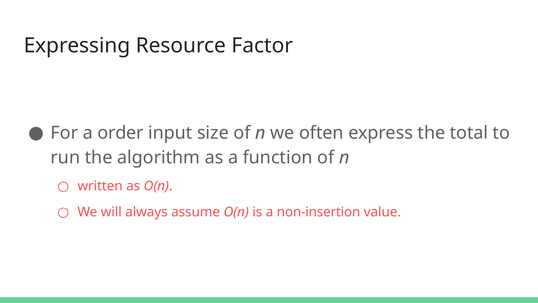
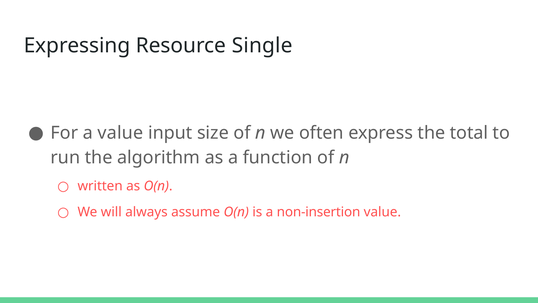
Factor: Factor -> Single
a order: order -> value
